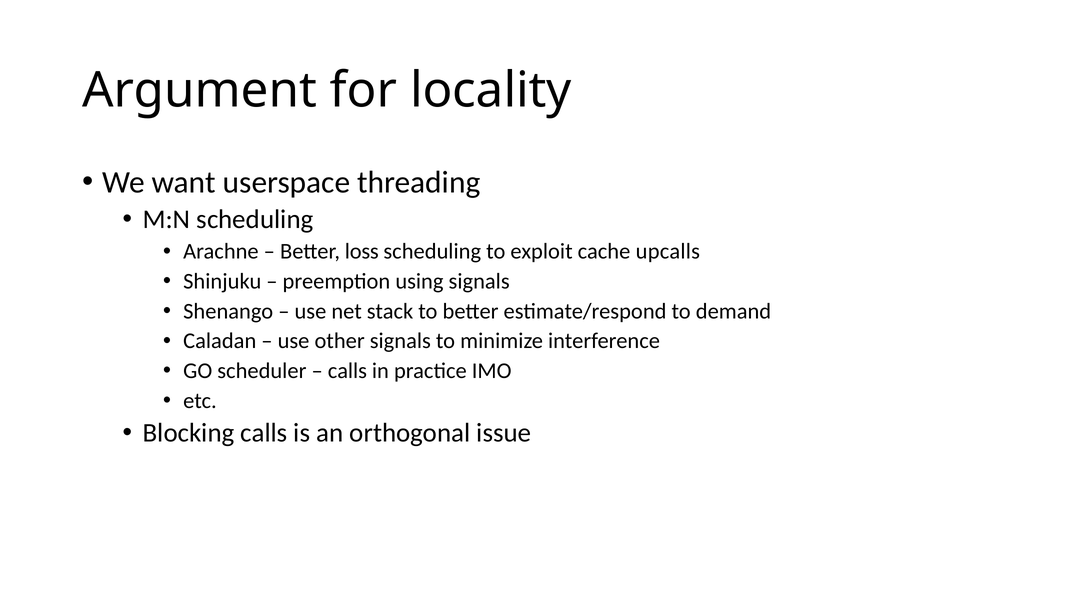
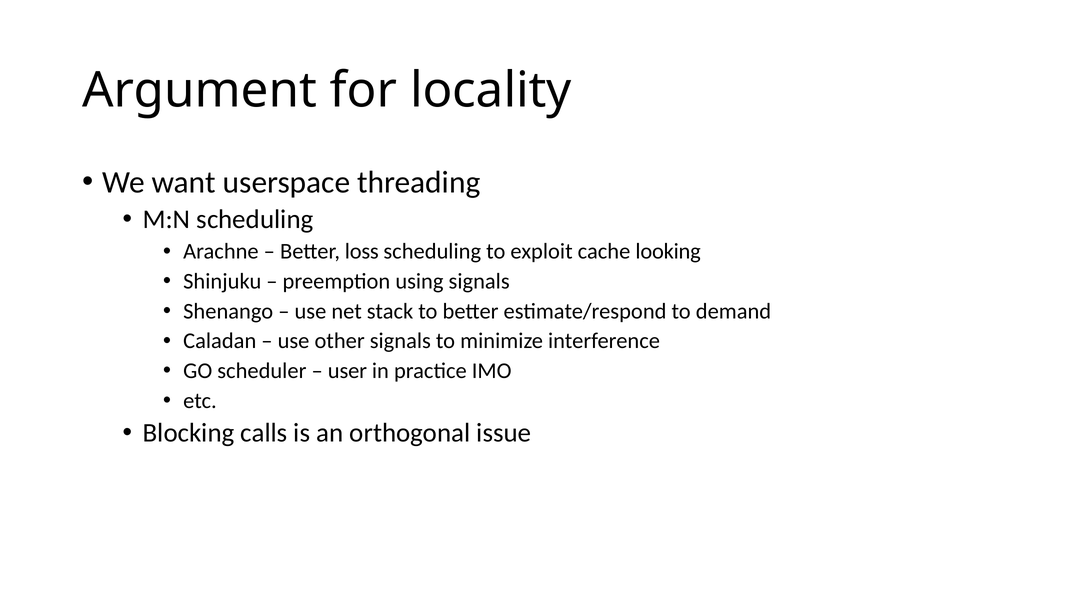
upcalls: upcalls -> looking
calls at (347, 371): calls -> user
